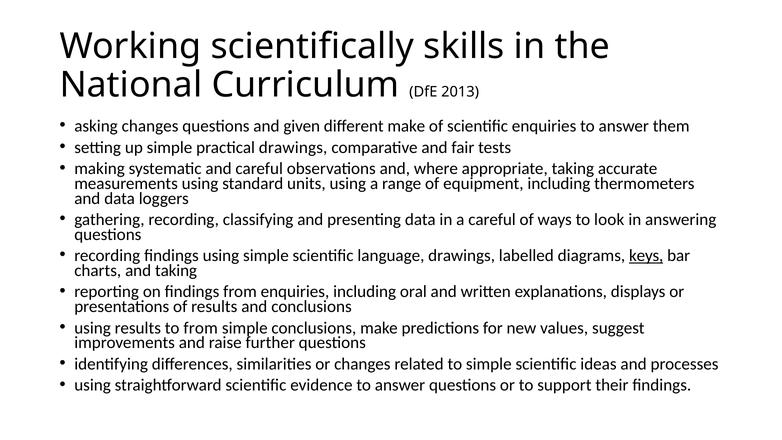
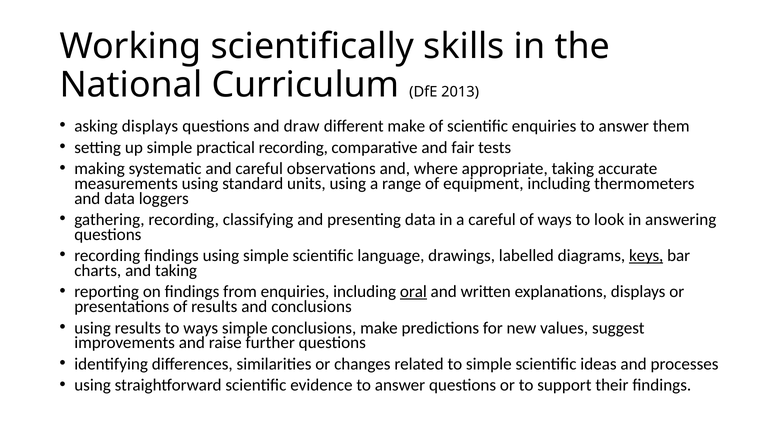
asking changes: changes -> displays
given: given -> draw
practical drawings: drawings -> recording
oral underline: none -> present
to from: from -> ways
